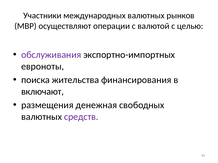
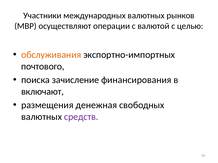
обслуживания colour: purple -> orange
евроноты: евроноты -> почтового
жительства: жительства -> зачисление
